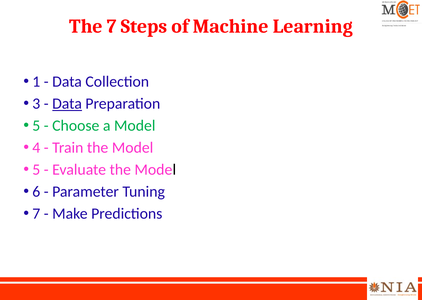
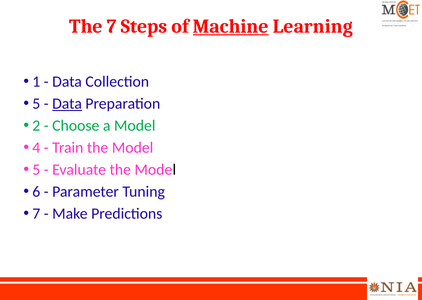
Machine underline: none -> present
3 at (36, 104): 3 -> 5
5 at (36, 126): 5 -> 2
